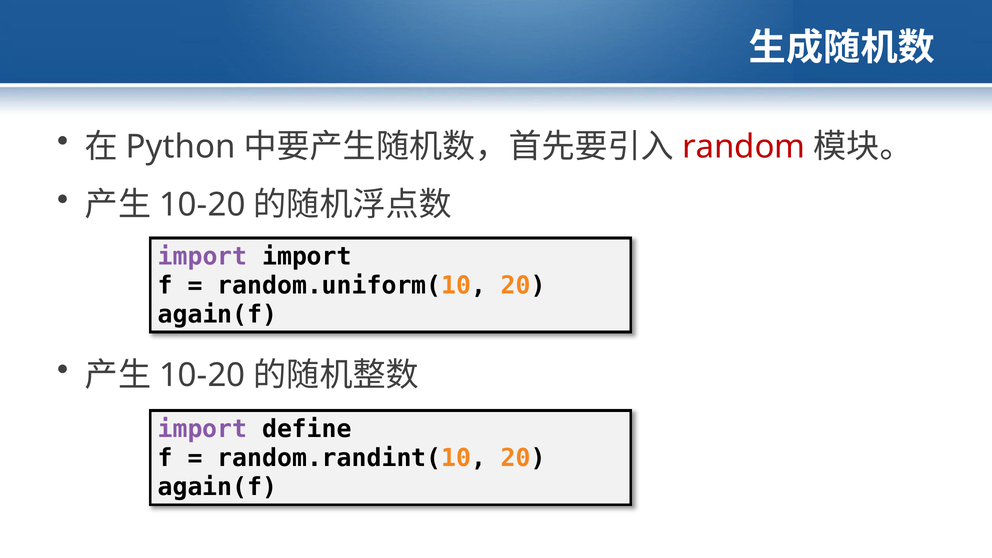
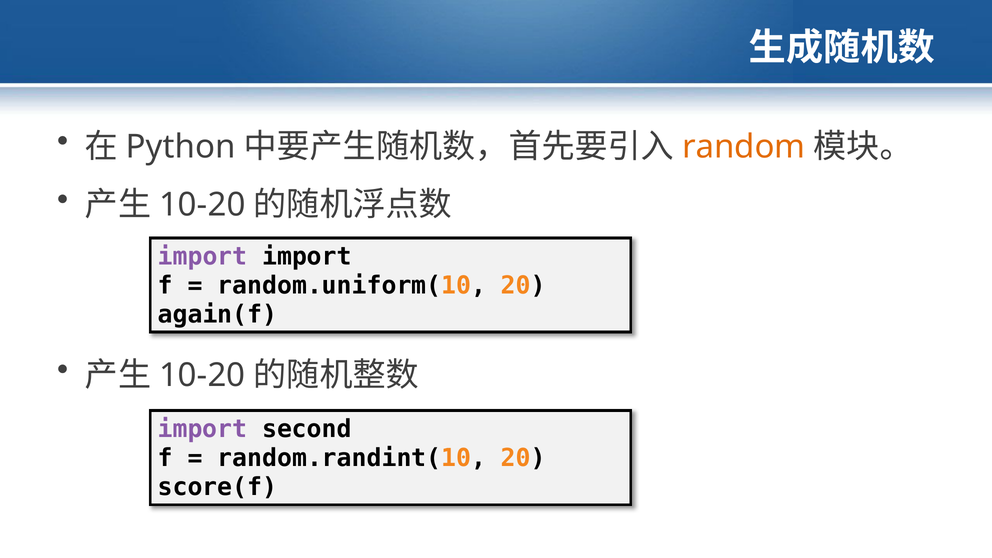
random colour: red -> orange
define: define -> second
again(f at (217, 487): again(f -> score(f
